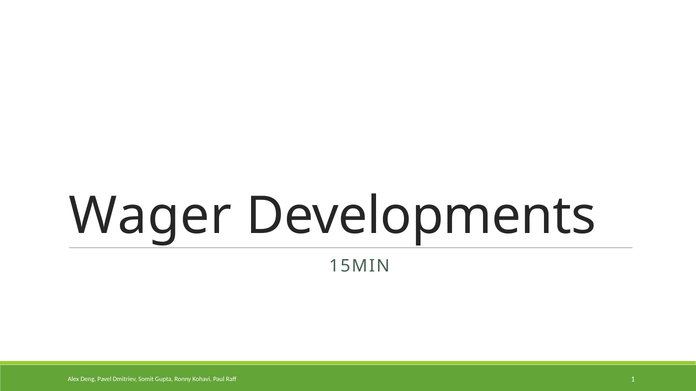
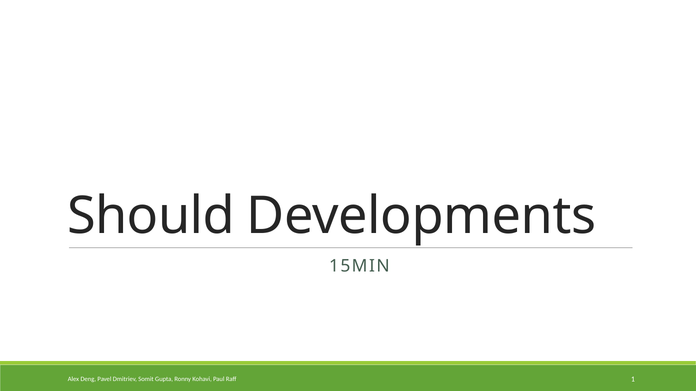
Wager: Wager -> Should
